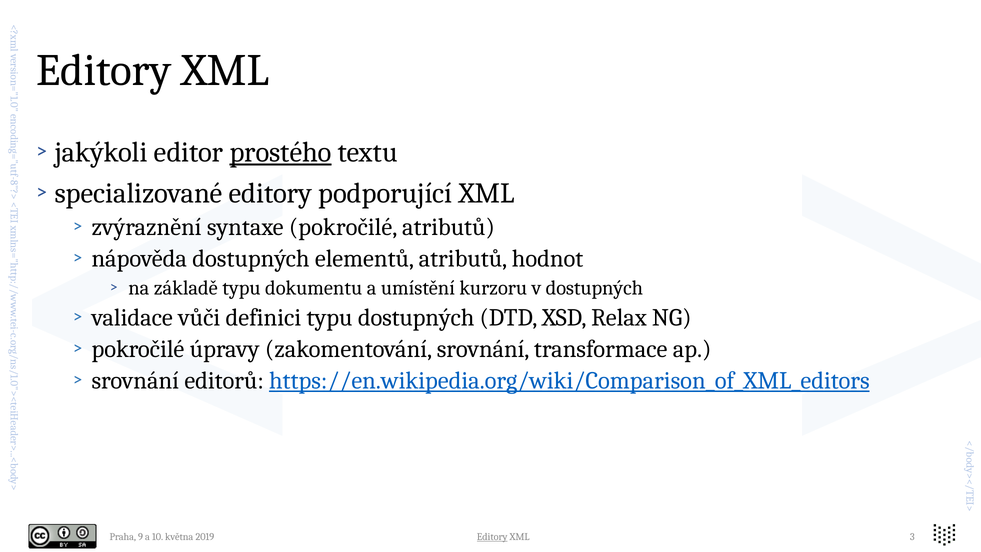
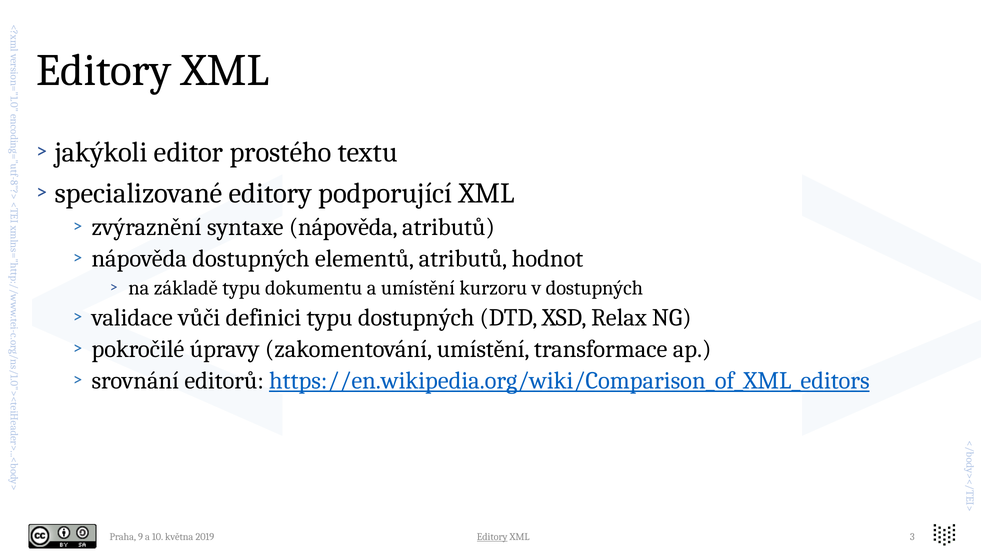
prostého underline: present -> none
pokročilé at (343, 227): pokročilé -> nápověda
zakomentování srovnání: srovnání -> umístění
